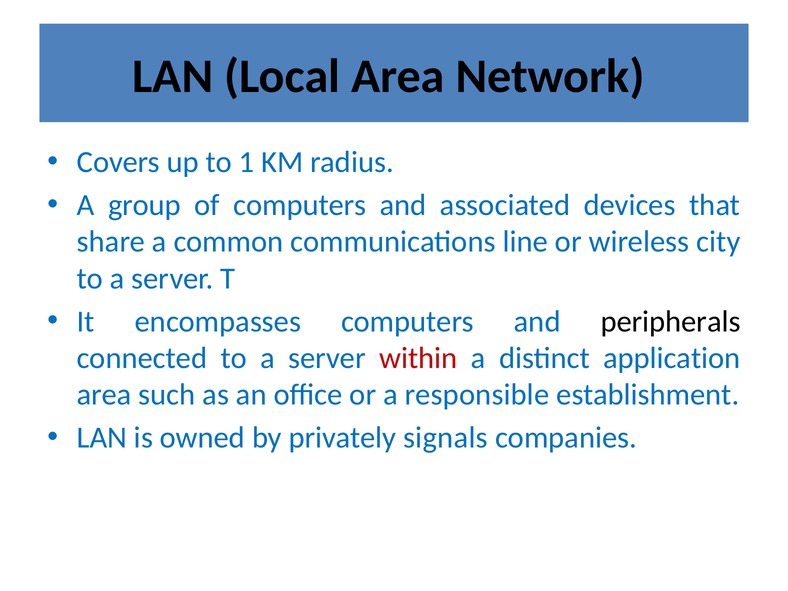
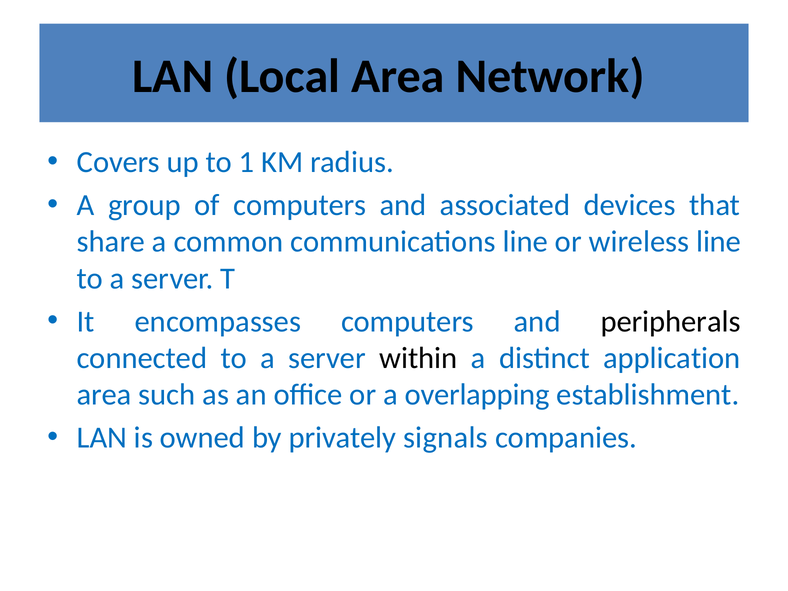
wireless city: city -> line
within colour: red -> black
responsible: responsible -> overlapping
